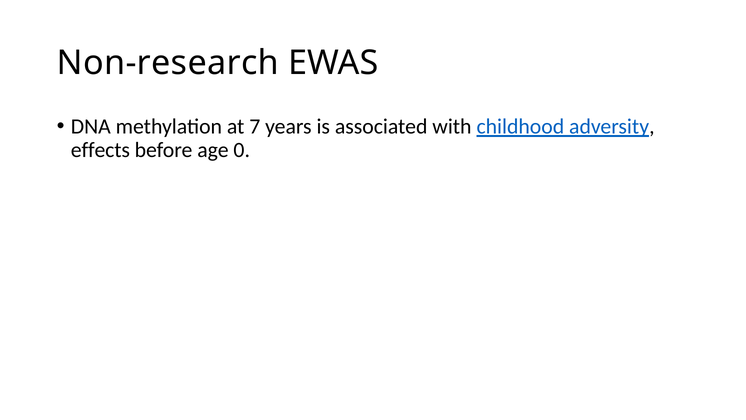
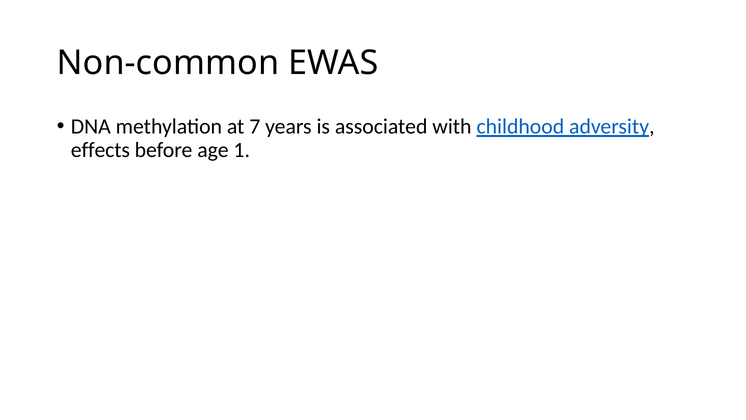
Non-research: Non-research -> Non-common
0: 0 -> 1
